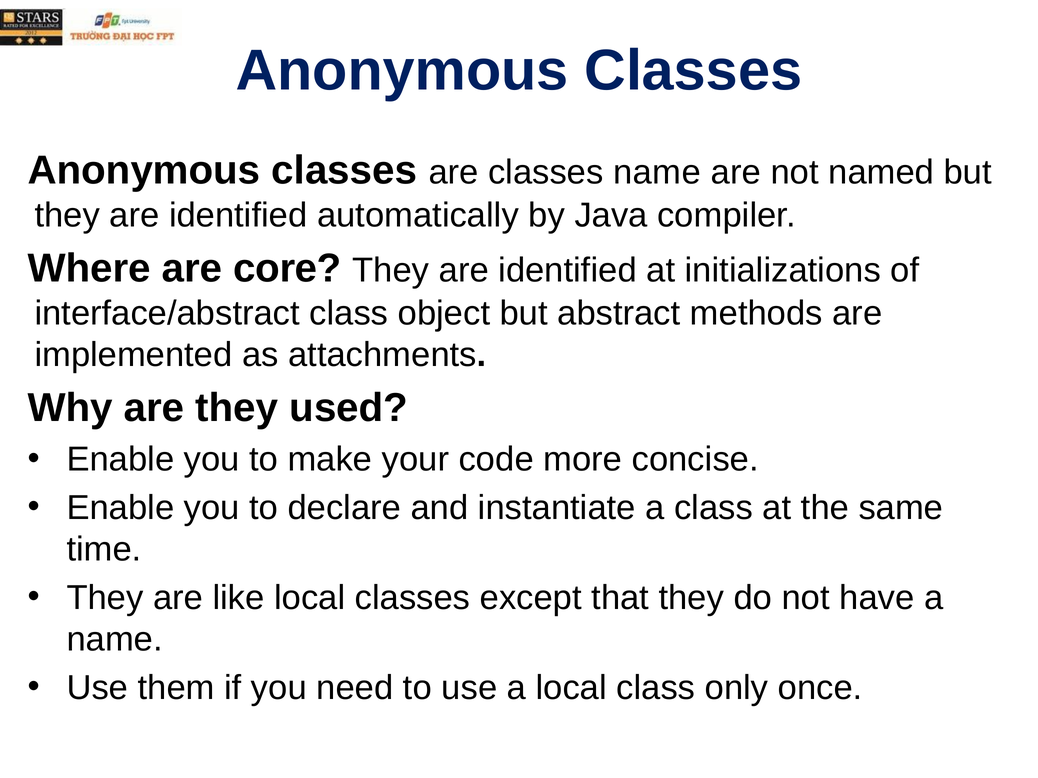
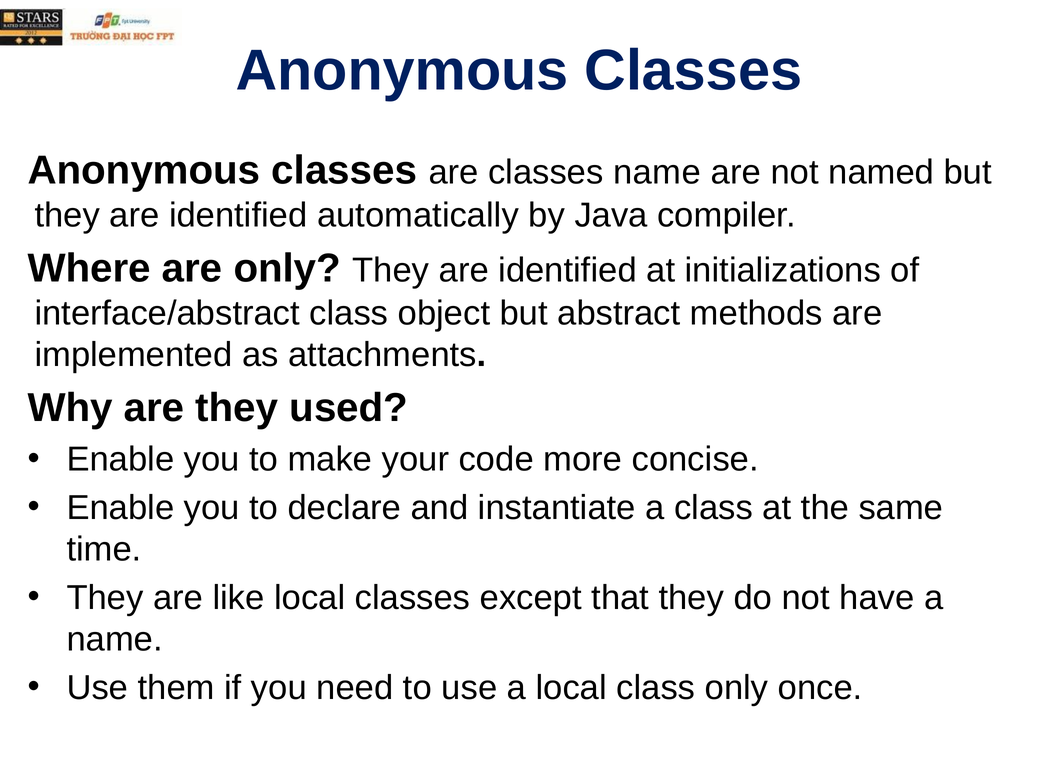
are core: core -> only
